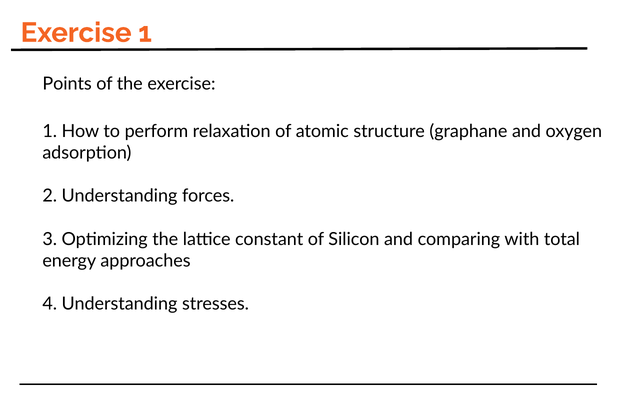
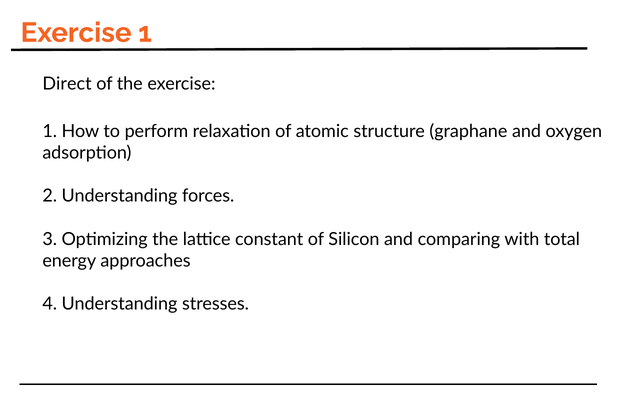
Points: Points -> Direct
